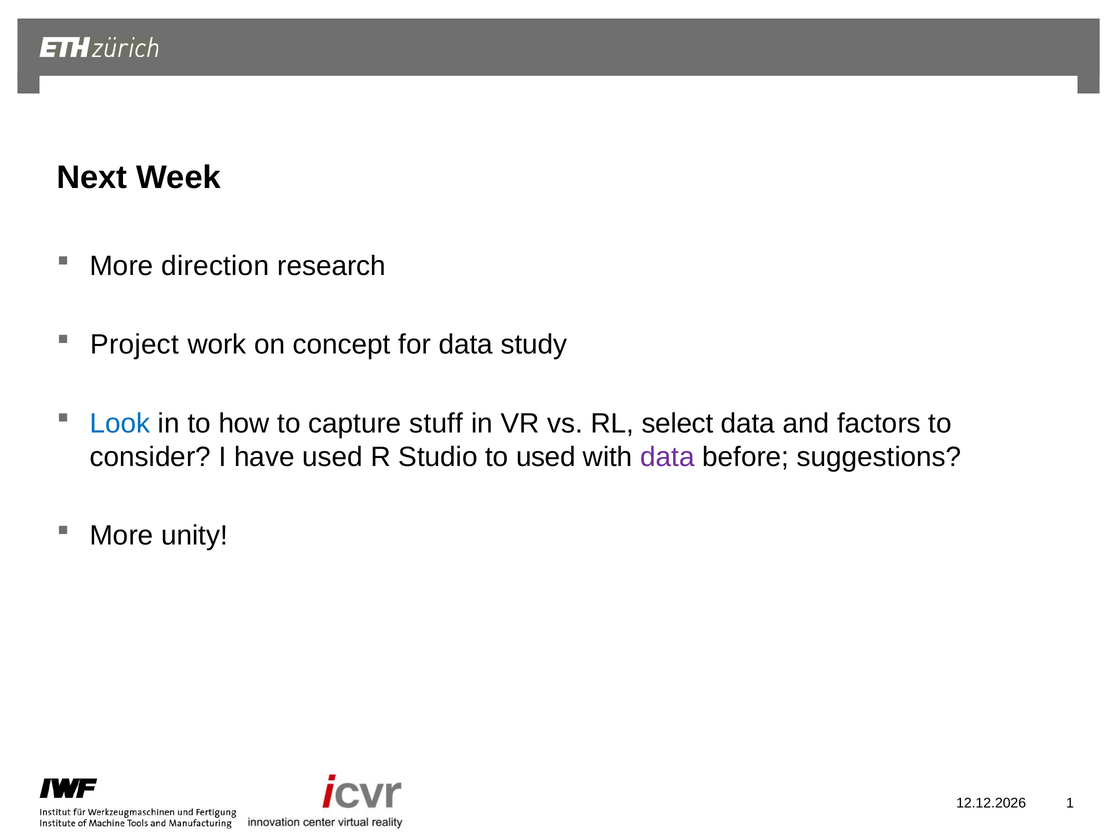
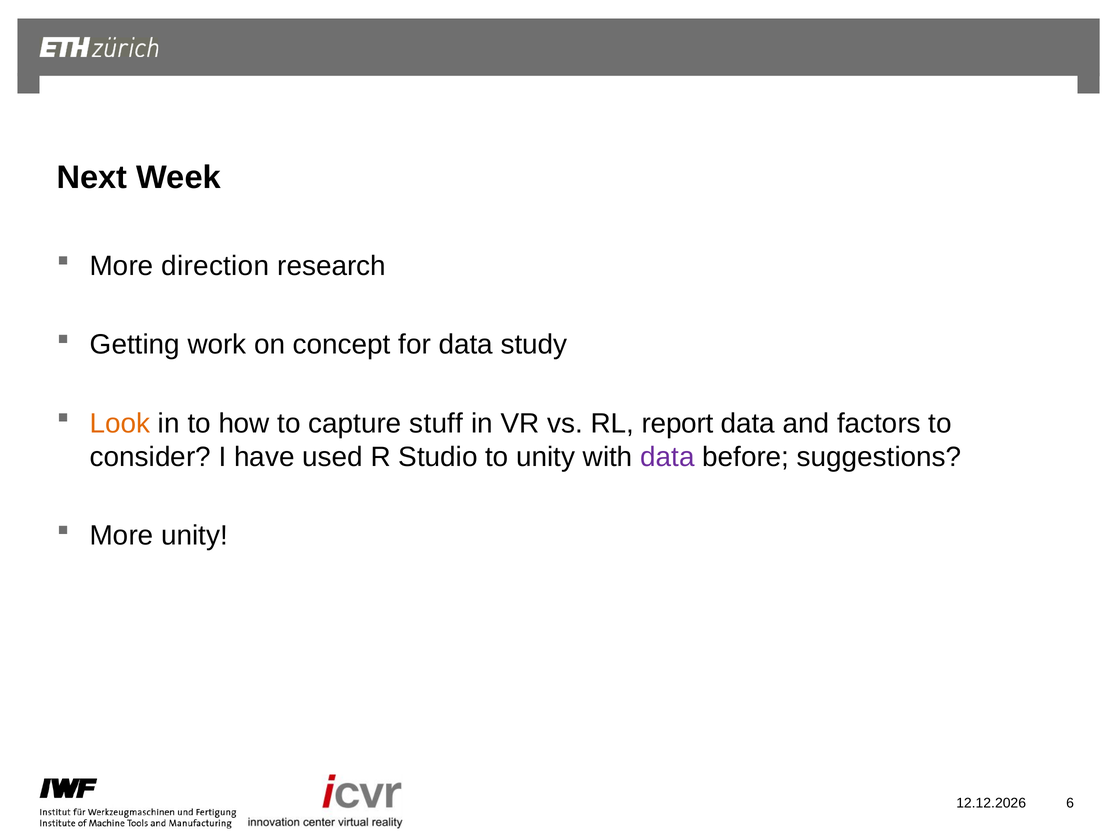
Project: Project -> Getting
Look colour: blue -> orange
select: select -> report
to used: used -> unity
1: 1 -> 6
